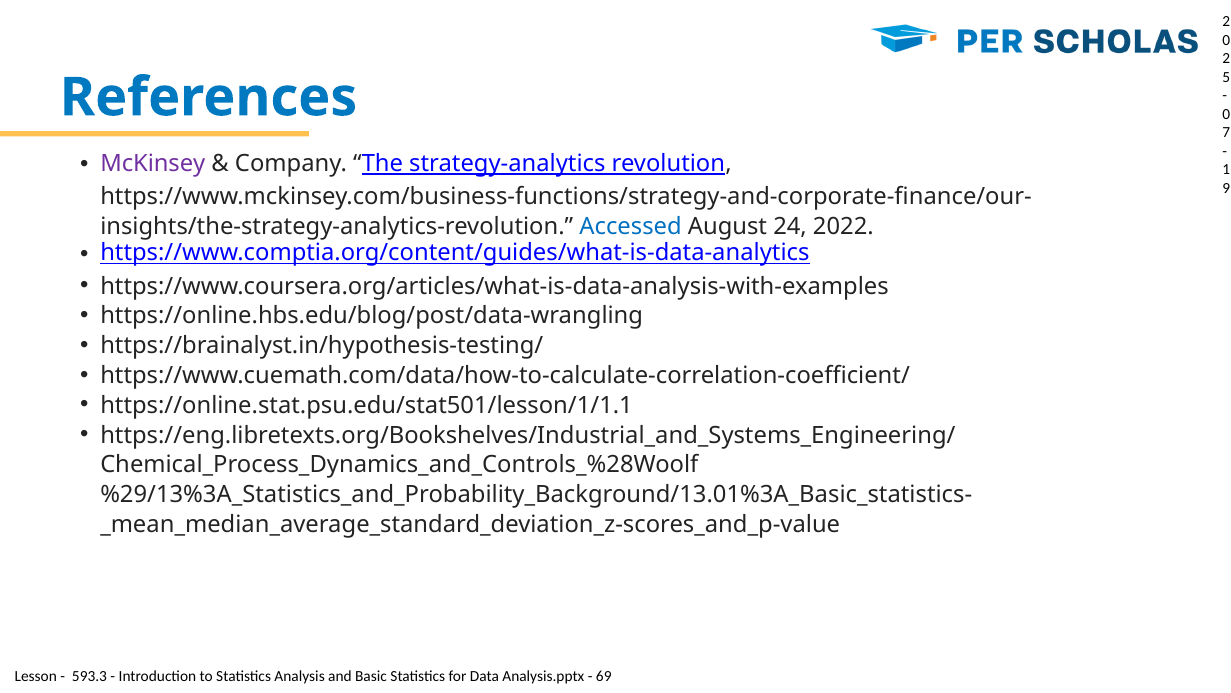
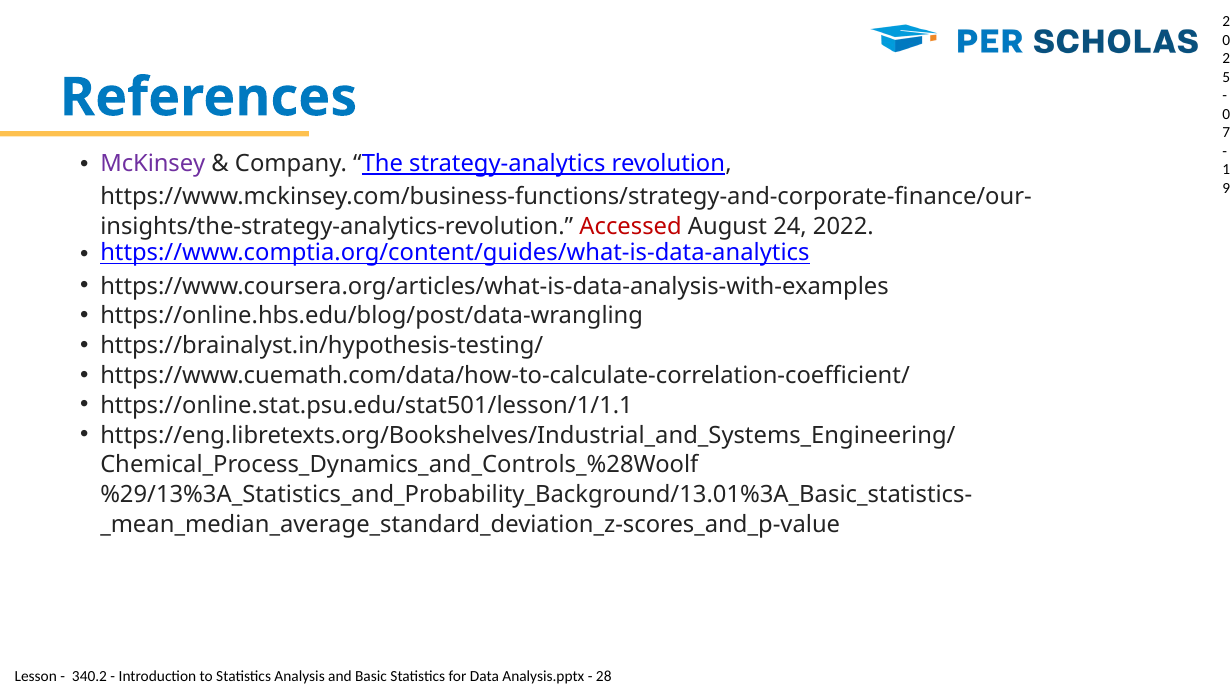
Accessed colour: blue -> red
593.3: 593.3 -> 340.2
69: 69 -> 28
